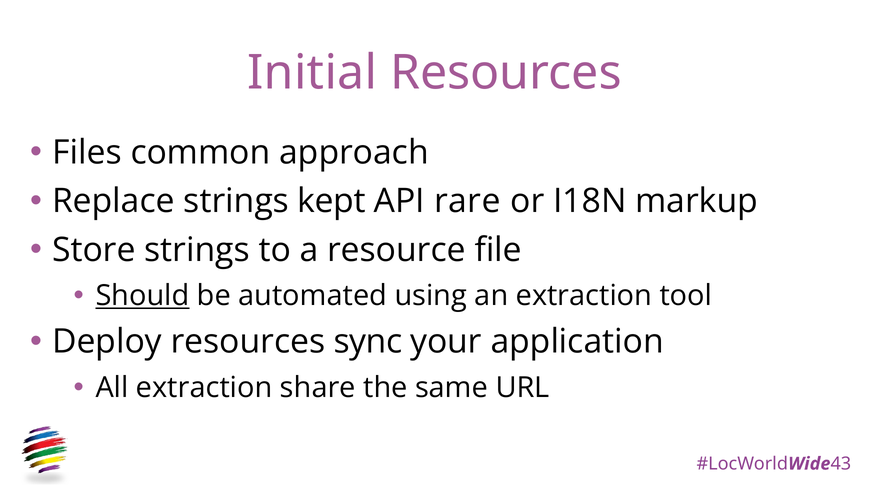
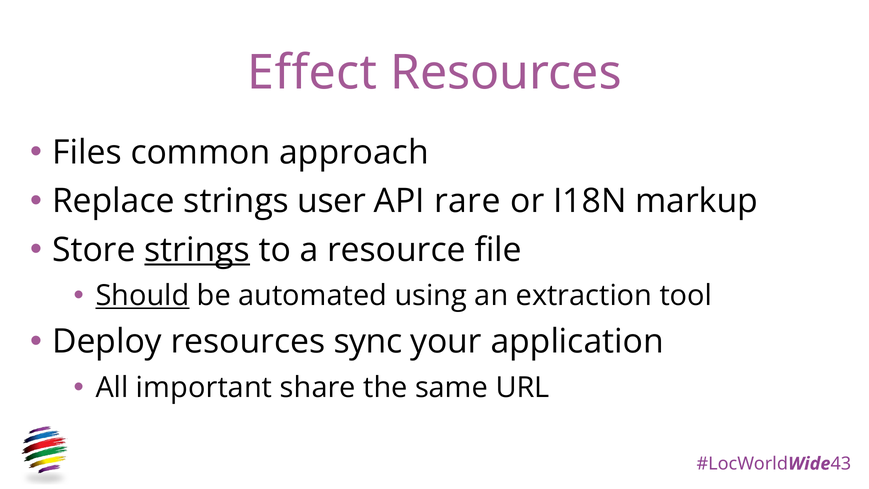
Initial: Initial -> Effect
kept: kept -> user
strings at (197, 250) underline: none -> present
All extraction: extraction -> important
